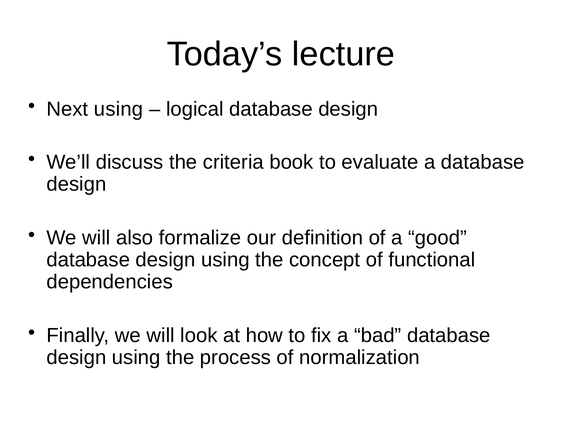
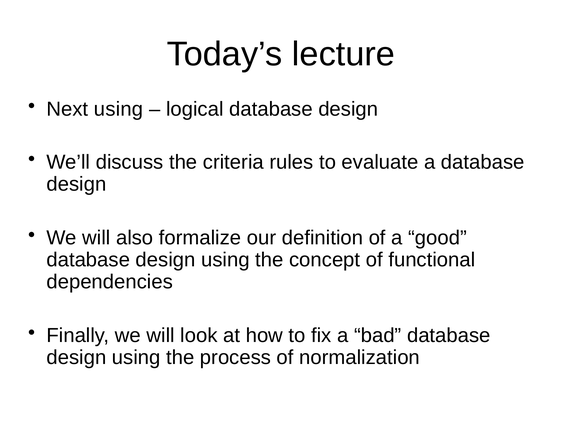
book: book -> rules
